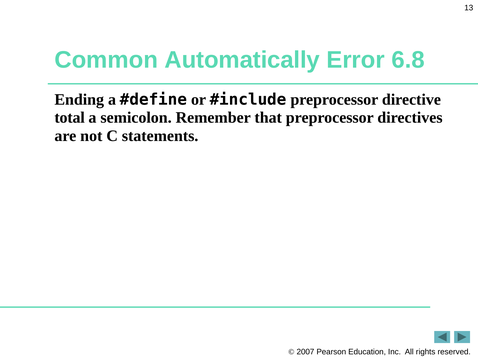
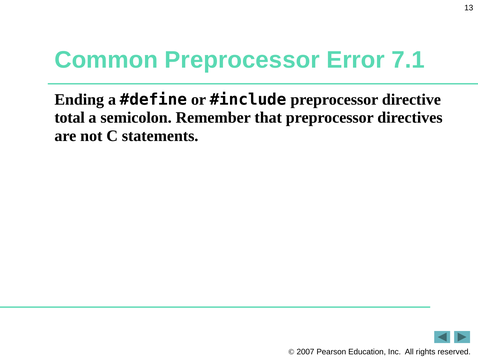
Common Automatically: Automatically -> Preprocessor
6.8: 6.8 -> 7.1
